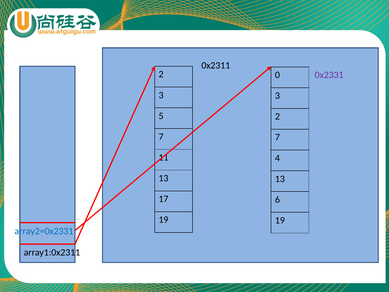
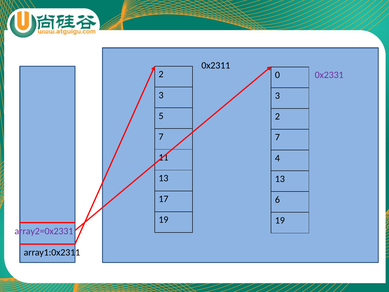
array2=0x2331 colour: blue -> purple
